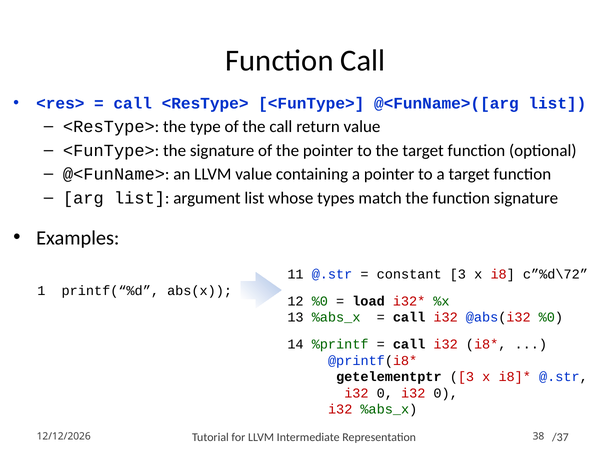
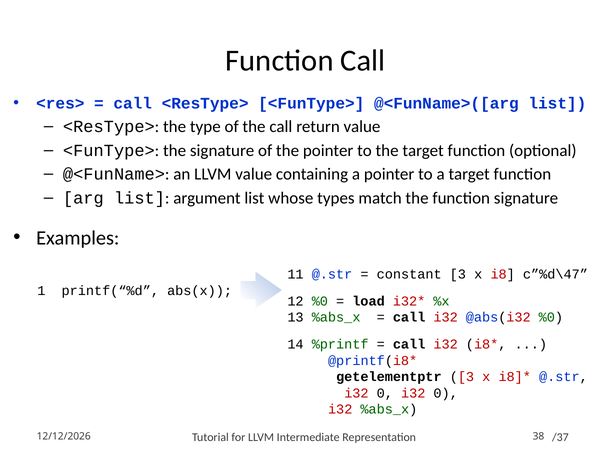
c”%d\72: c”%d\72 -> c”%d\47
